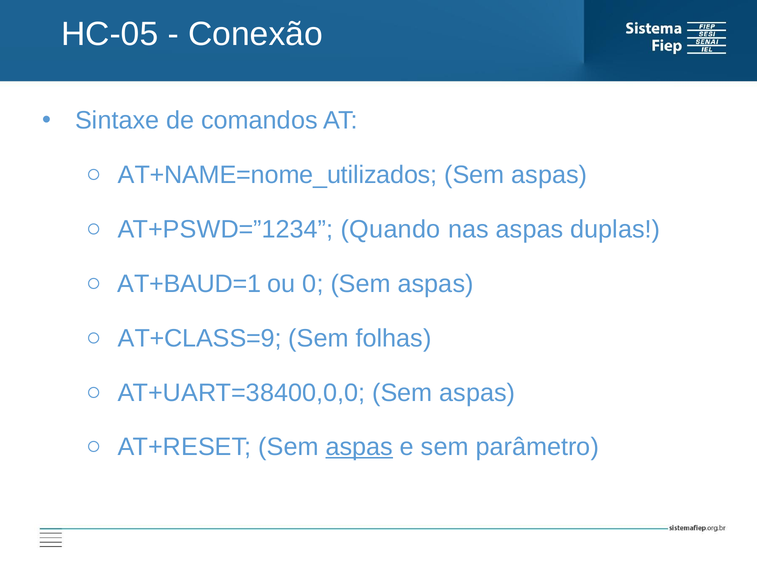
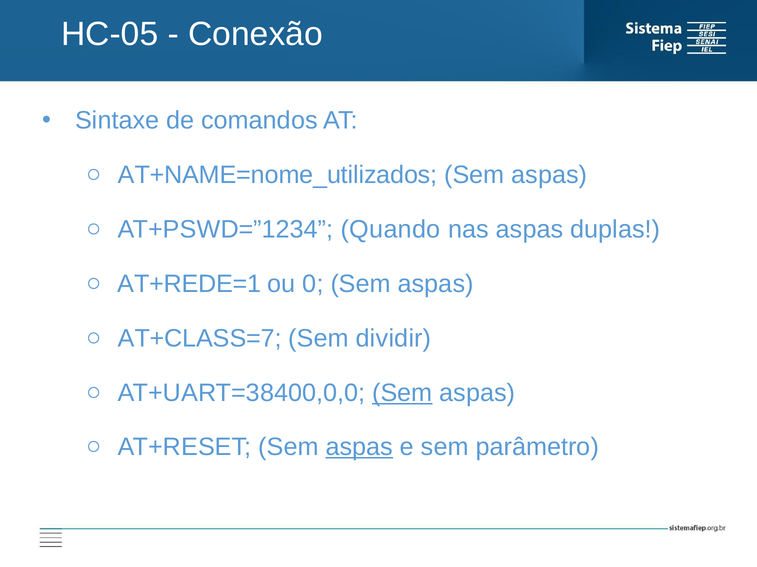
AT+BAUD=1: AT+BAUD=1 -> AT+REDE=1
AT+CLASS=9: AT+CLASS=9 -> AT+CLASS=7
folhas: folhas -> dividir
Sem at (402, 393) underline: none -> present
